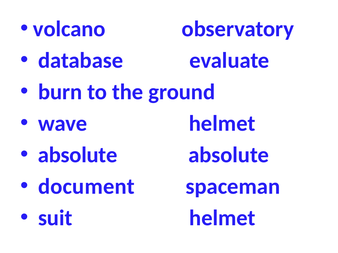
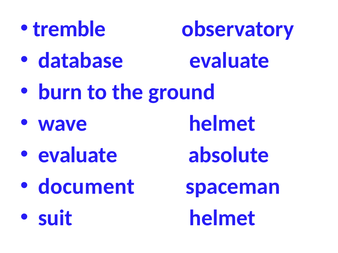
volcano: volcano -> tremble
absolute at (78, 155): absolute -> evaluate
